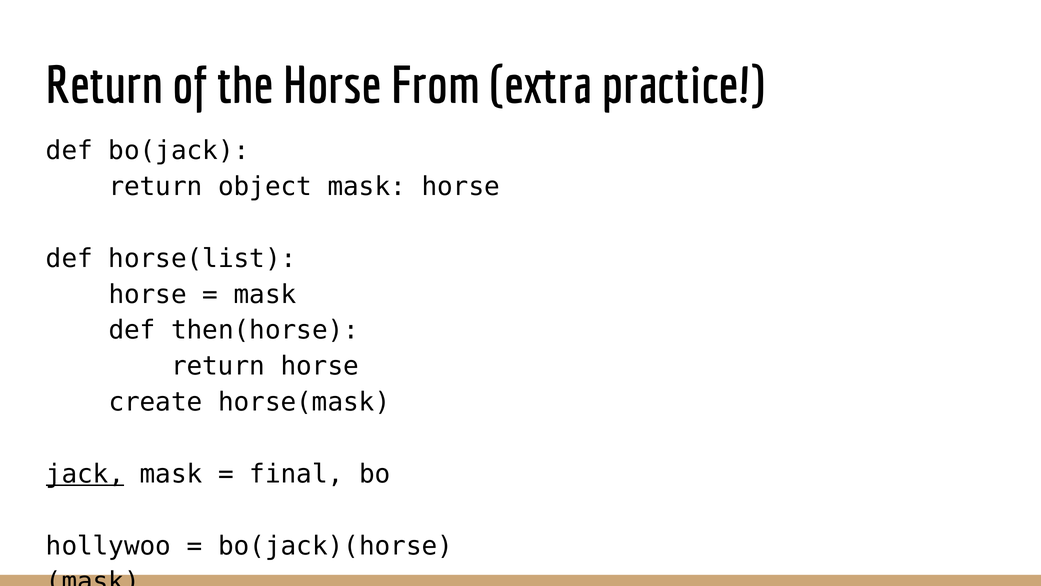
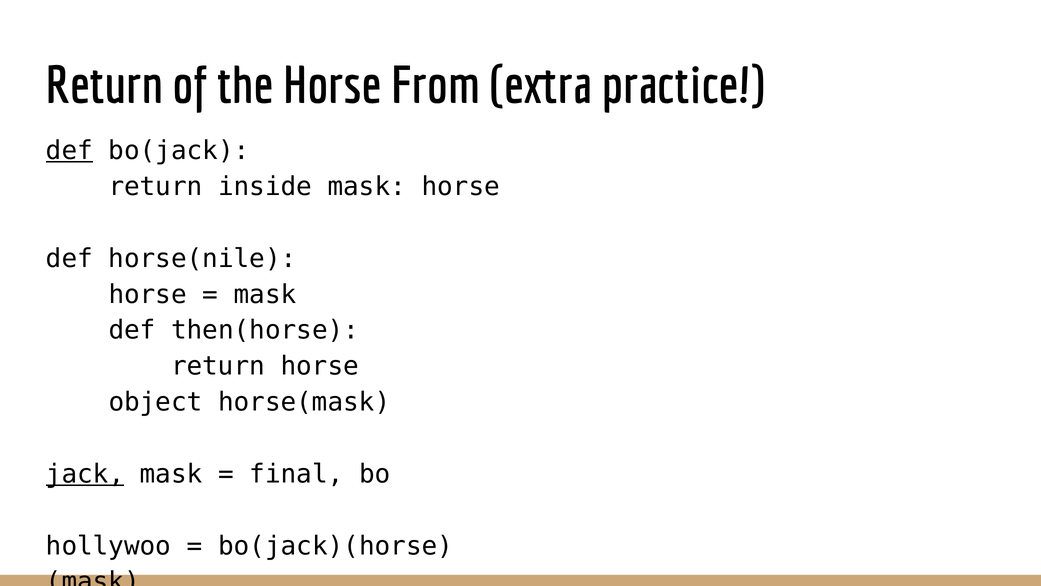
def at (69, 151) underline: none -> present
object: object -> inside
horse(list: horse(list -> horse(nile
create: create -> object
